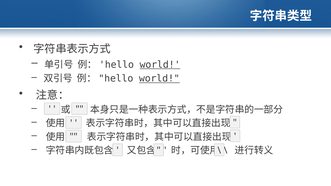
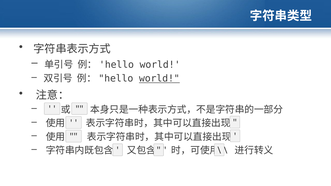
world at (160, 65) underline: present -> none
